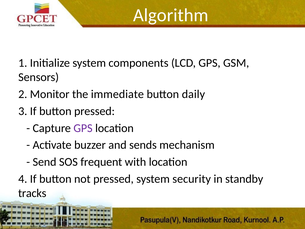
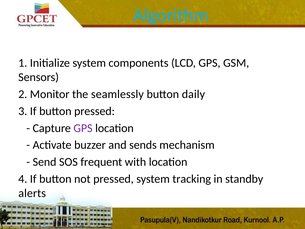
Algorithm colour: white -> light blue
immediate: immediate -> seamlessly
security: security -> tracking
tracks: tracks -> alerts
